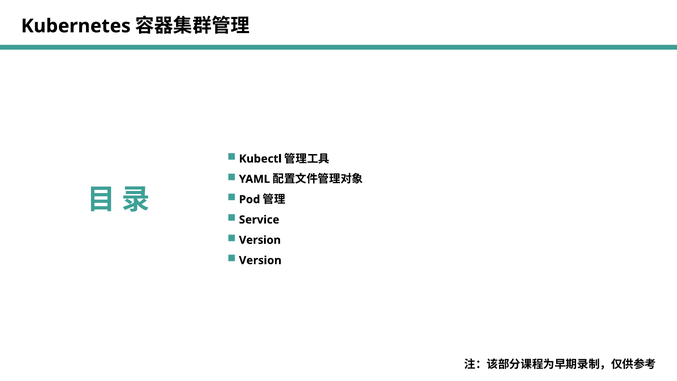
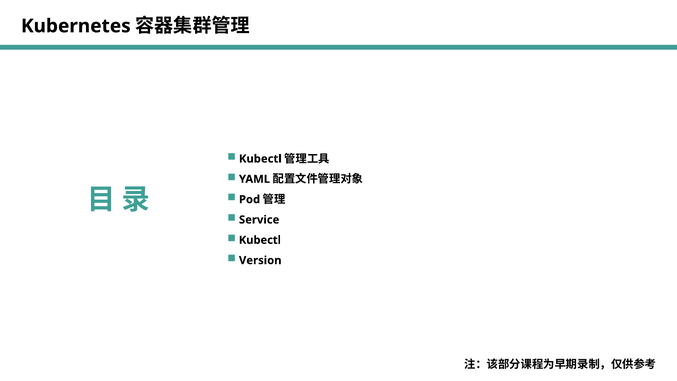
Version at (260, 240): Version -> Kubectl
